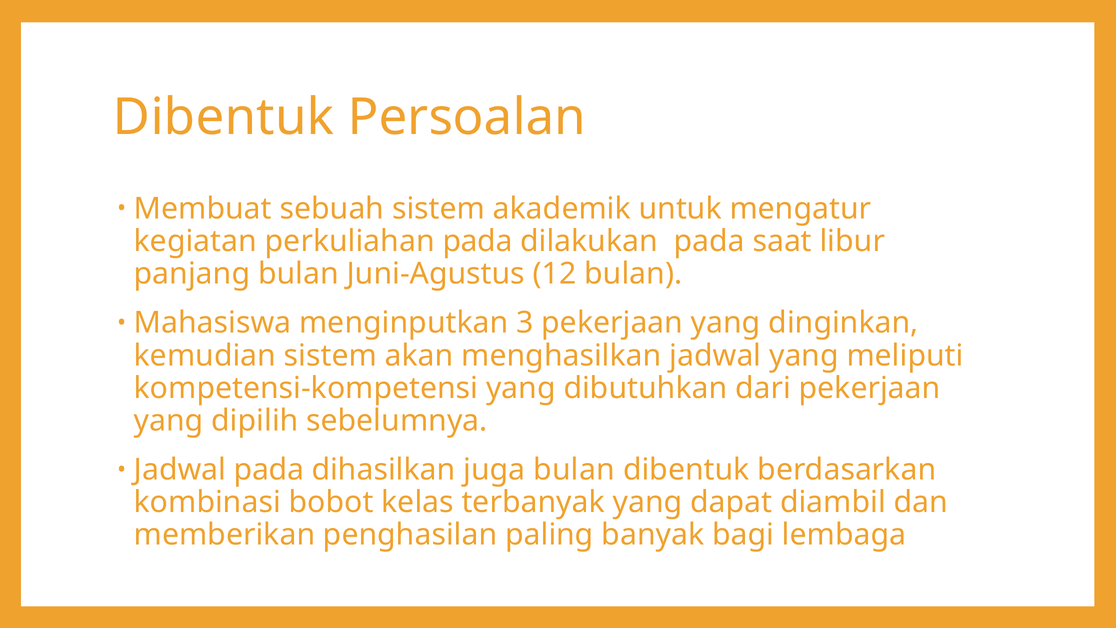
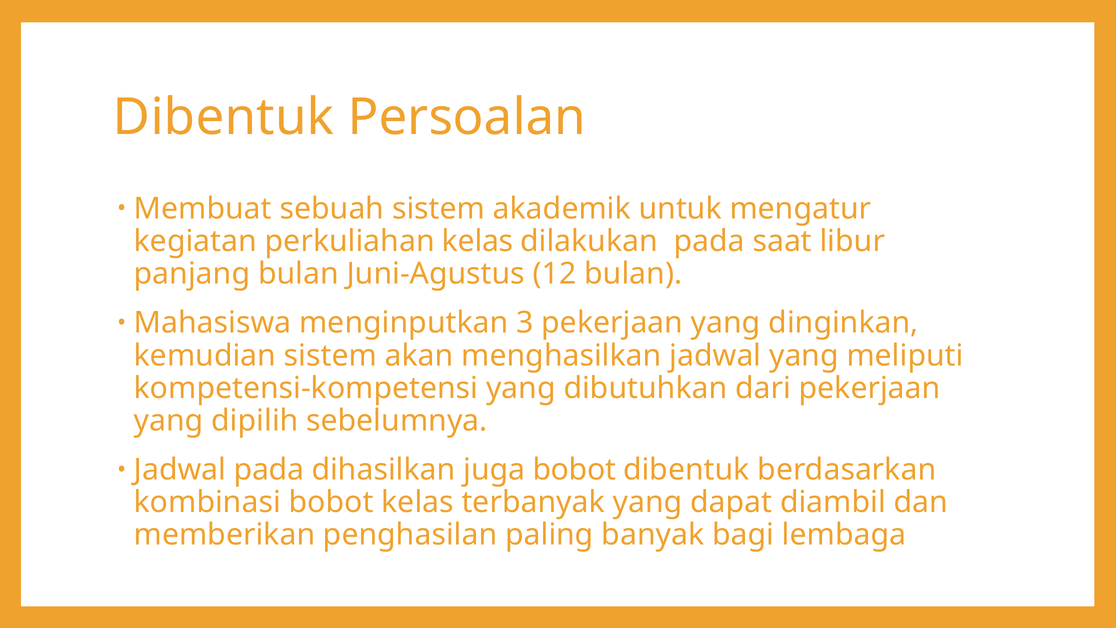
perkuliahan pada: pada -> kelas
juga bulan: bulan -> bobot
